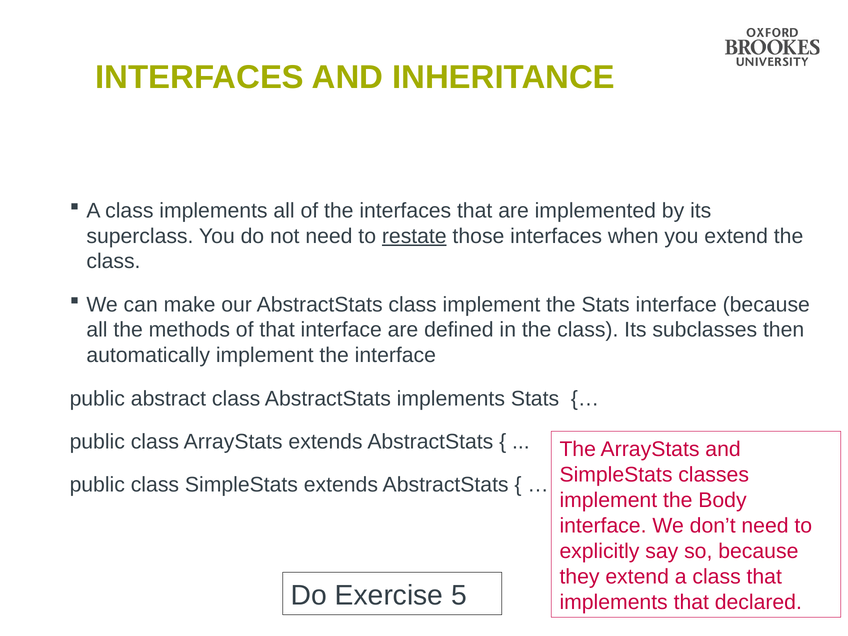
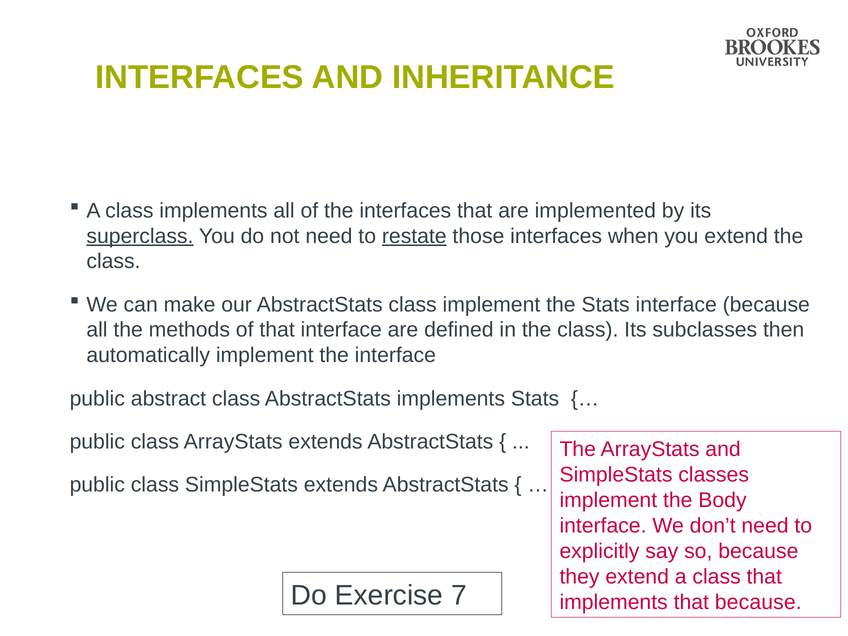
superclass underline: none -> present
5: 5 -> 7
that declared: declared -> because
